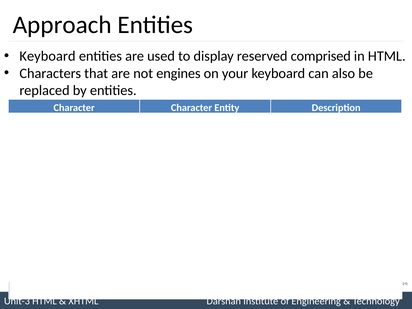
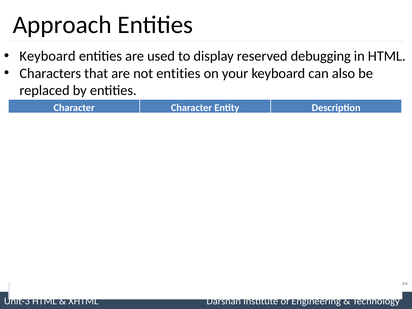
comprised: comprised -> debugging
not engines: engines -> entities
